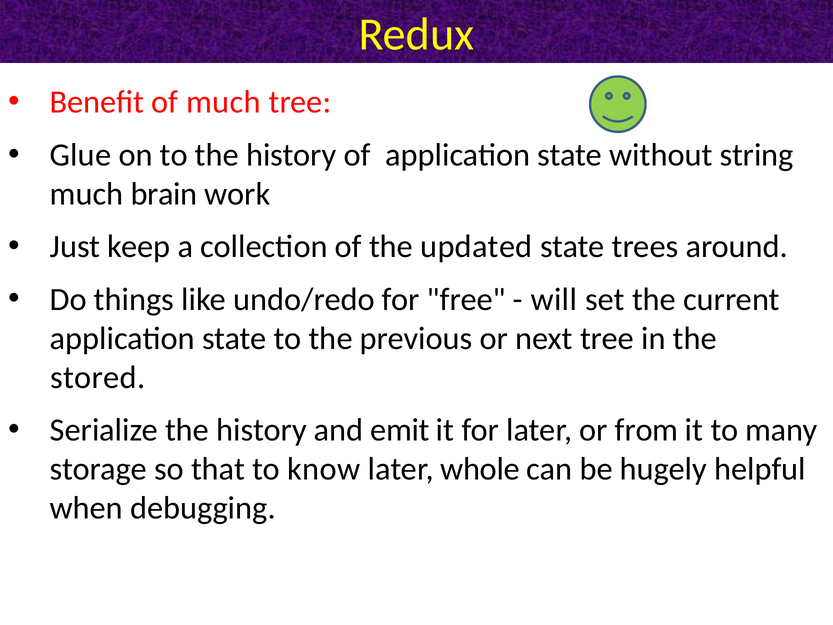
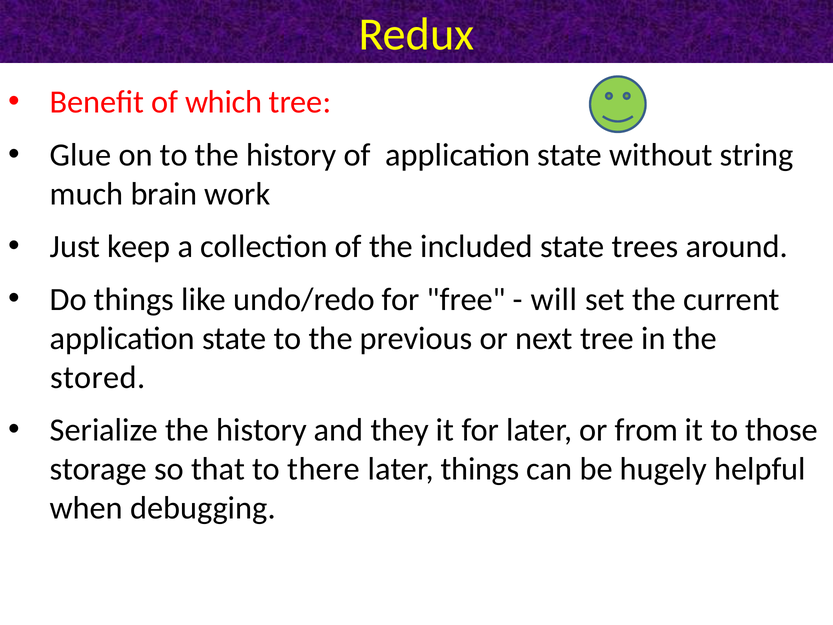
of much: much -> which
updated: updated -> included
emit: emit -> they
many: many -> those
know: know -> there
later whole: whole -> things
